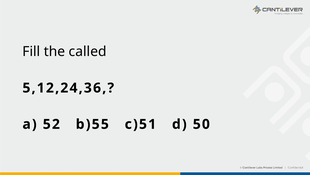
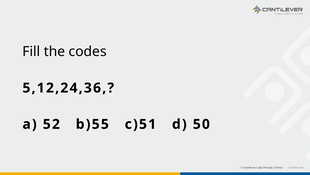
called: called -> codes
